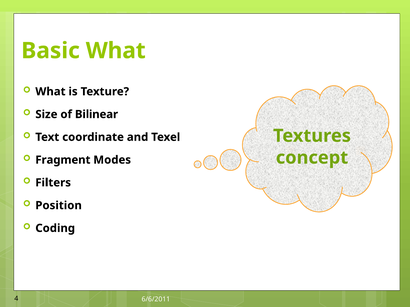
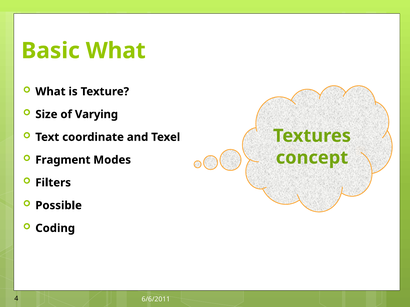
Bilinear: Bilinear -> Varying
Position: Position -> Possible
